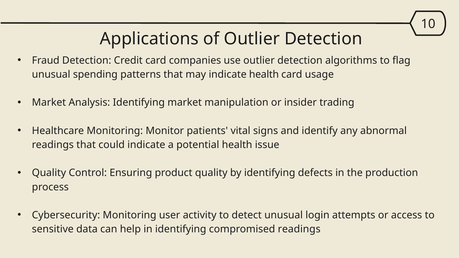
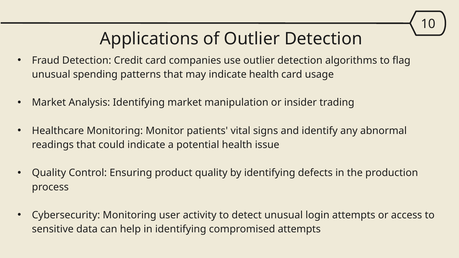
compromised readings: readings -> attempts
